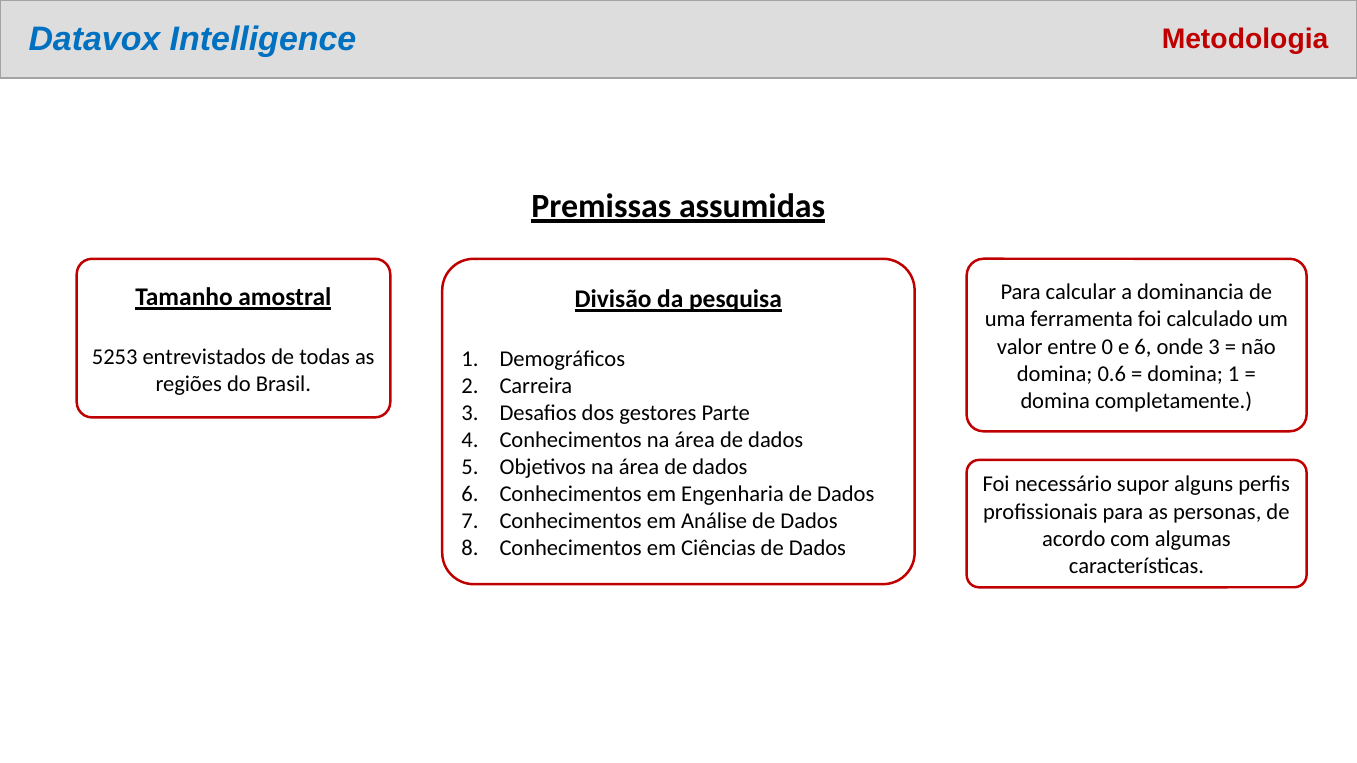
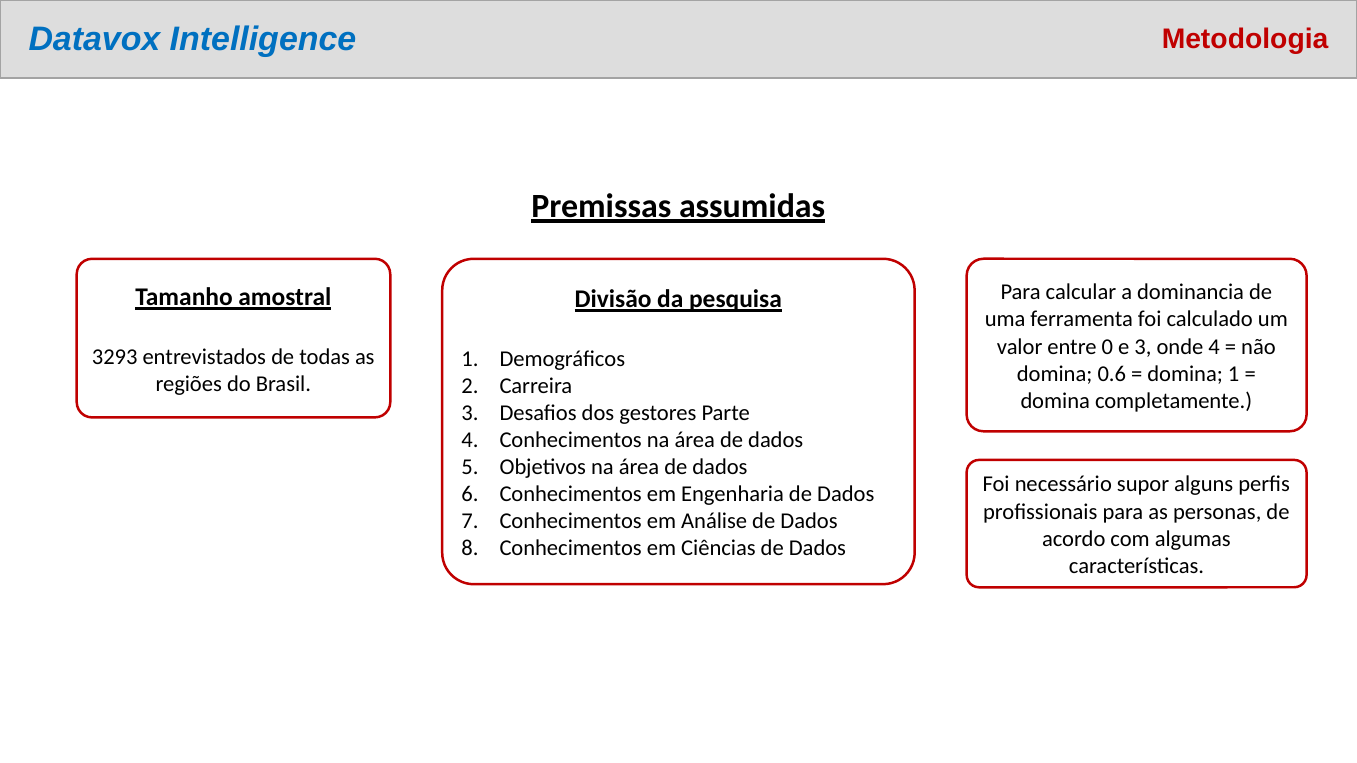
e 6: 6 -> 3
onde 3: 3 -> 4
5253: 5253 -> 3293
